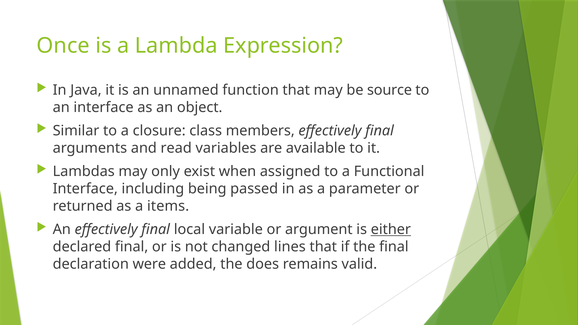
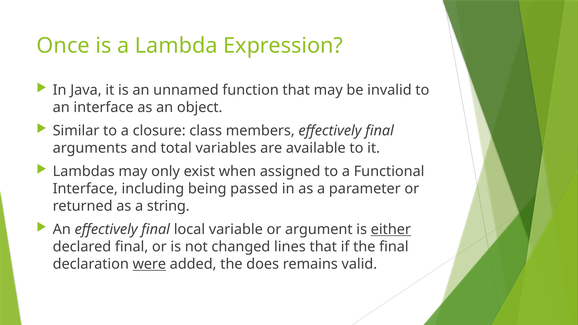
source: source -> invalid
read: read -> total
items: items -> string
were underline: none -> present
